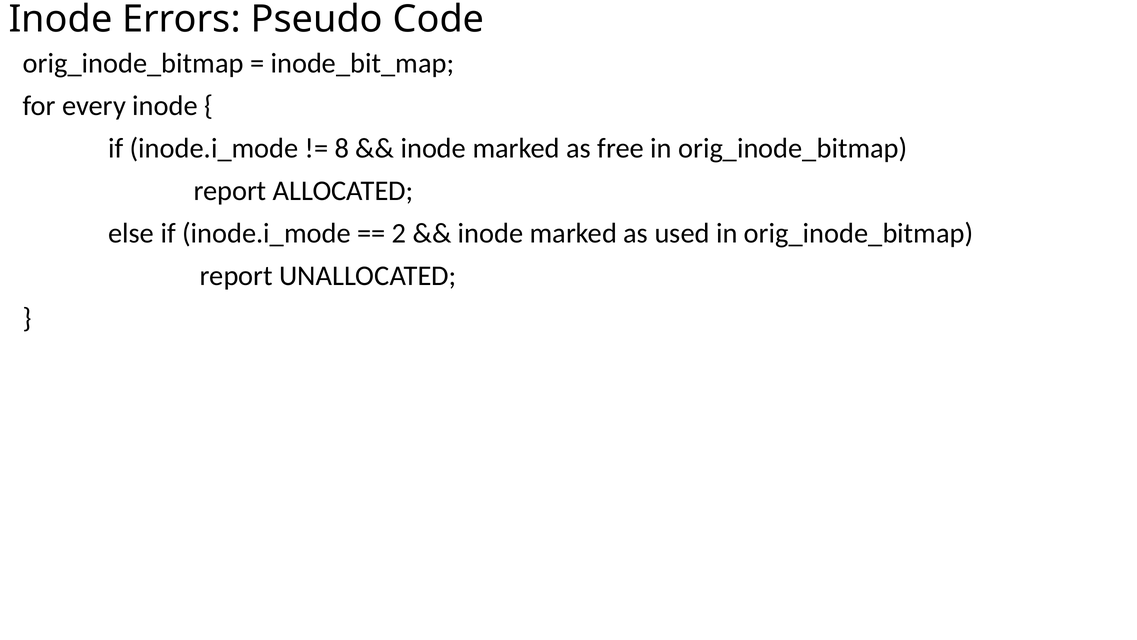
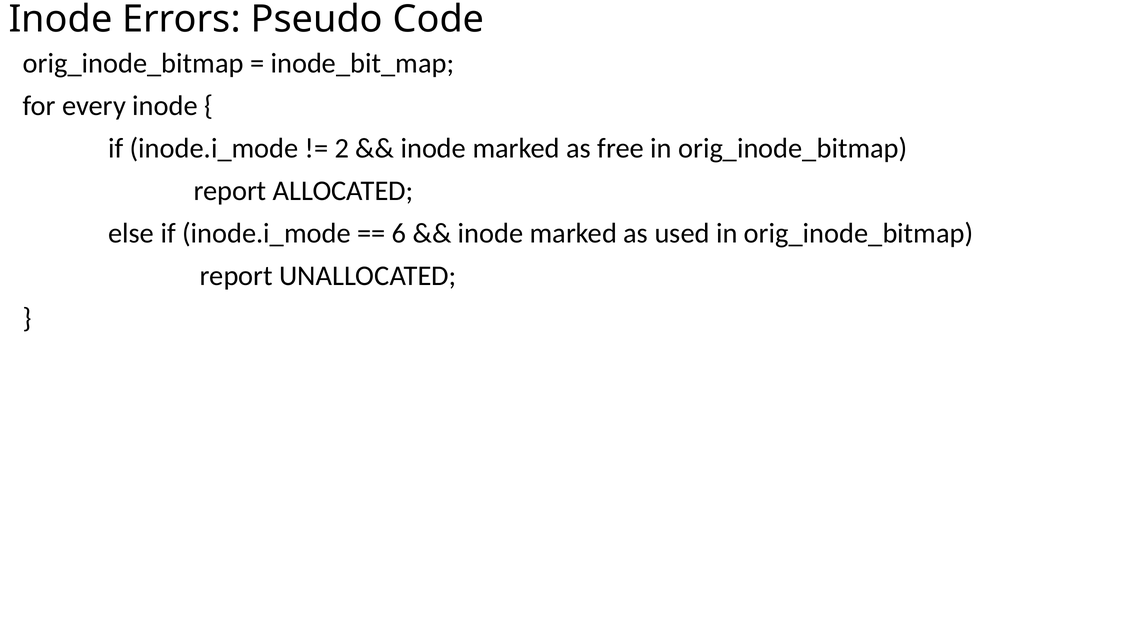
8: 8 -> 2
2: 2 -> 6
